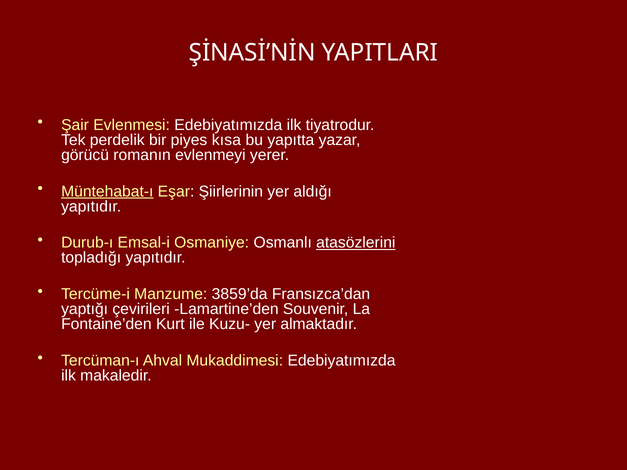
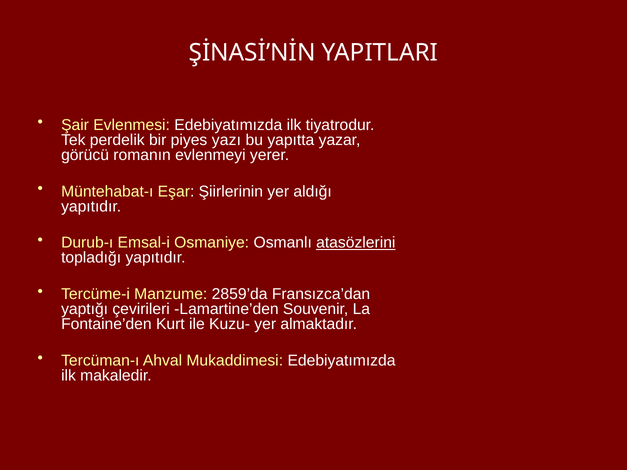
kısa: kısa -> yazı
Müntehabat-ı underline: present -> none
3859’da: 3859’da -> 2859’da
